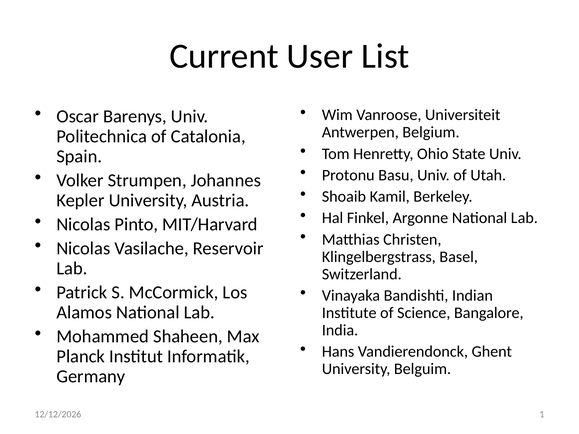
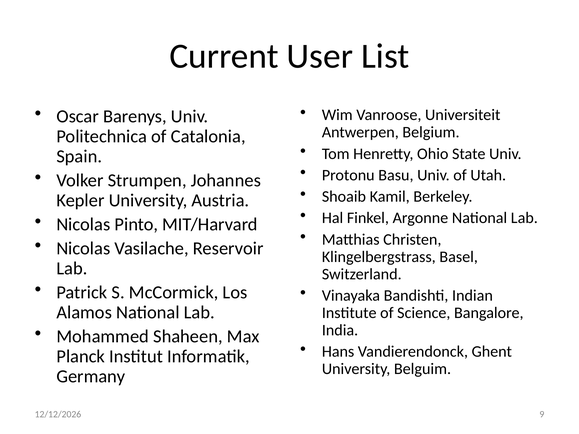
1: 1 -> 9
